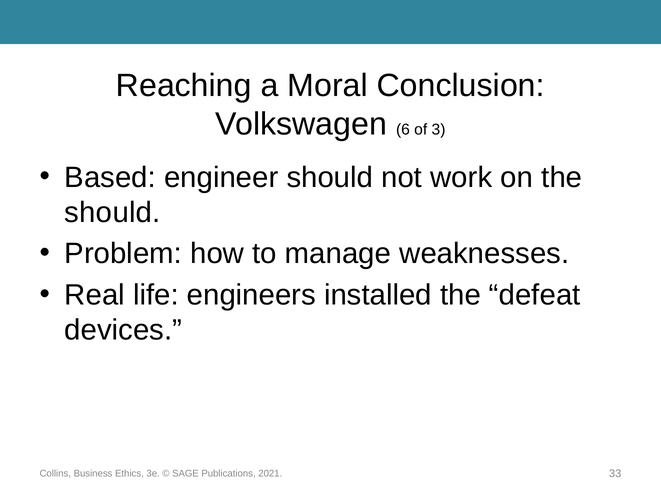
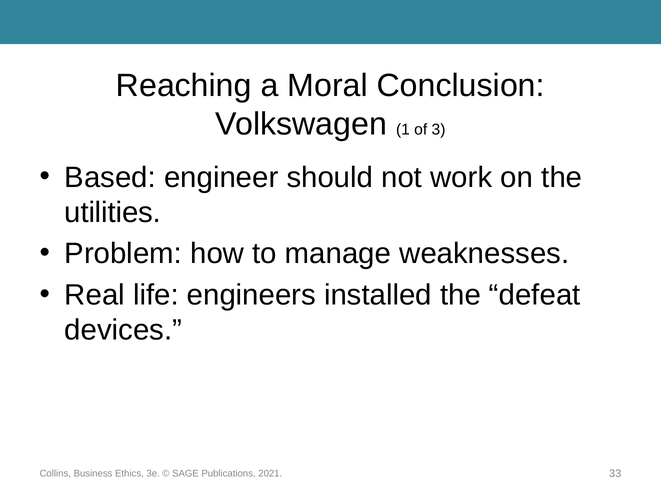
6: 6 -> 1
should at (112, 212): should -> utilities
